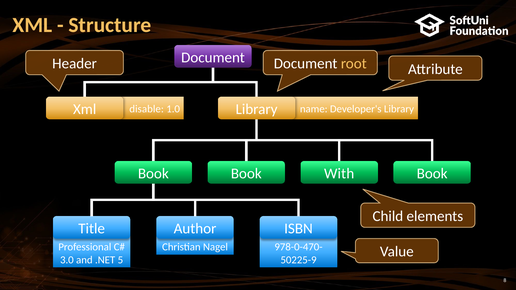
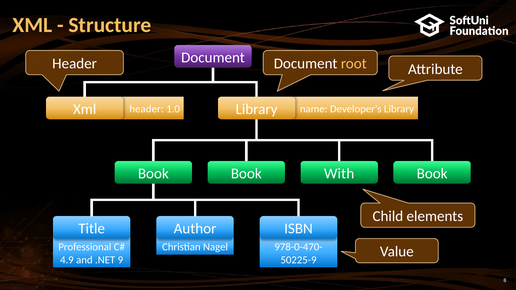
disable at (147, 109): disable -> header
3.0: 3.0 -> 4.9
5: 5 -> 9
